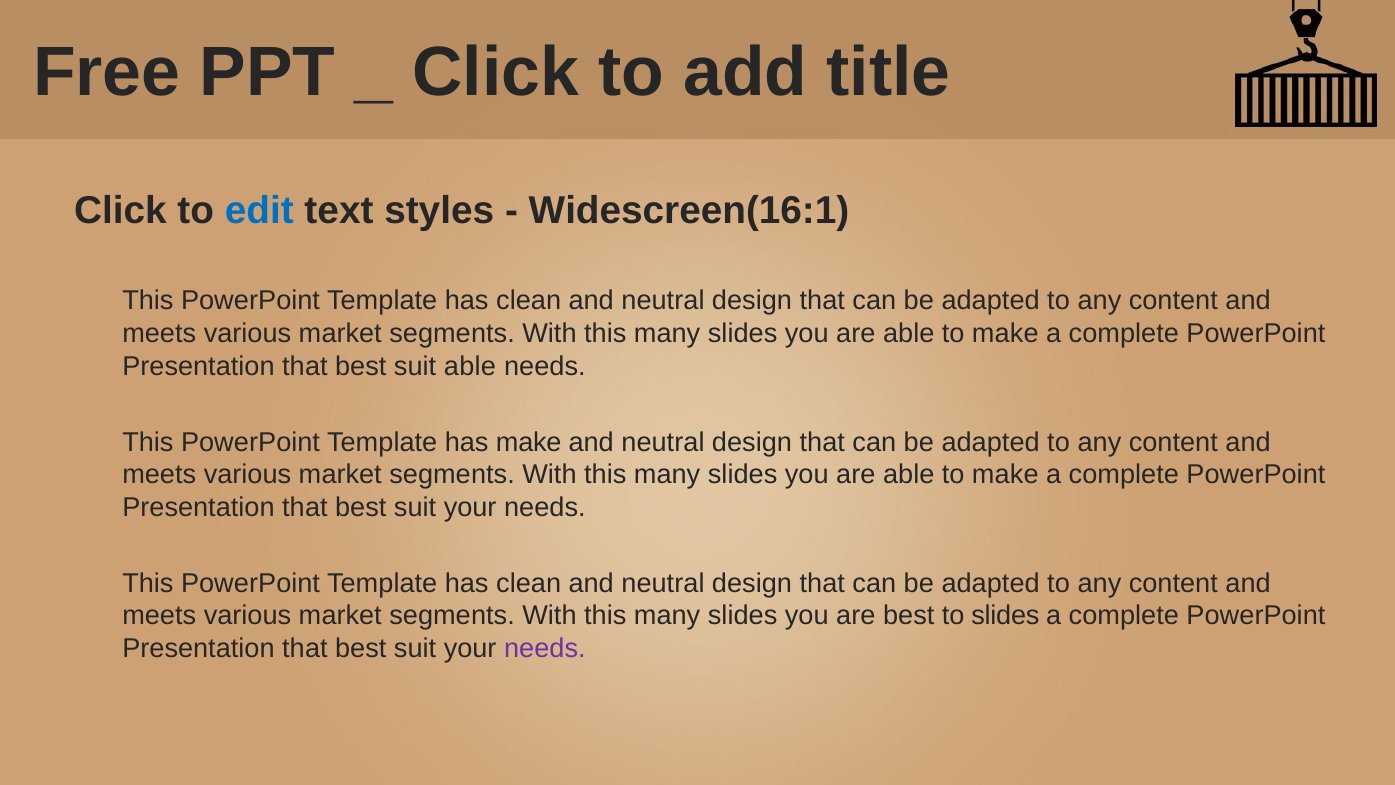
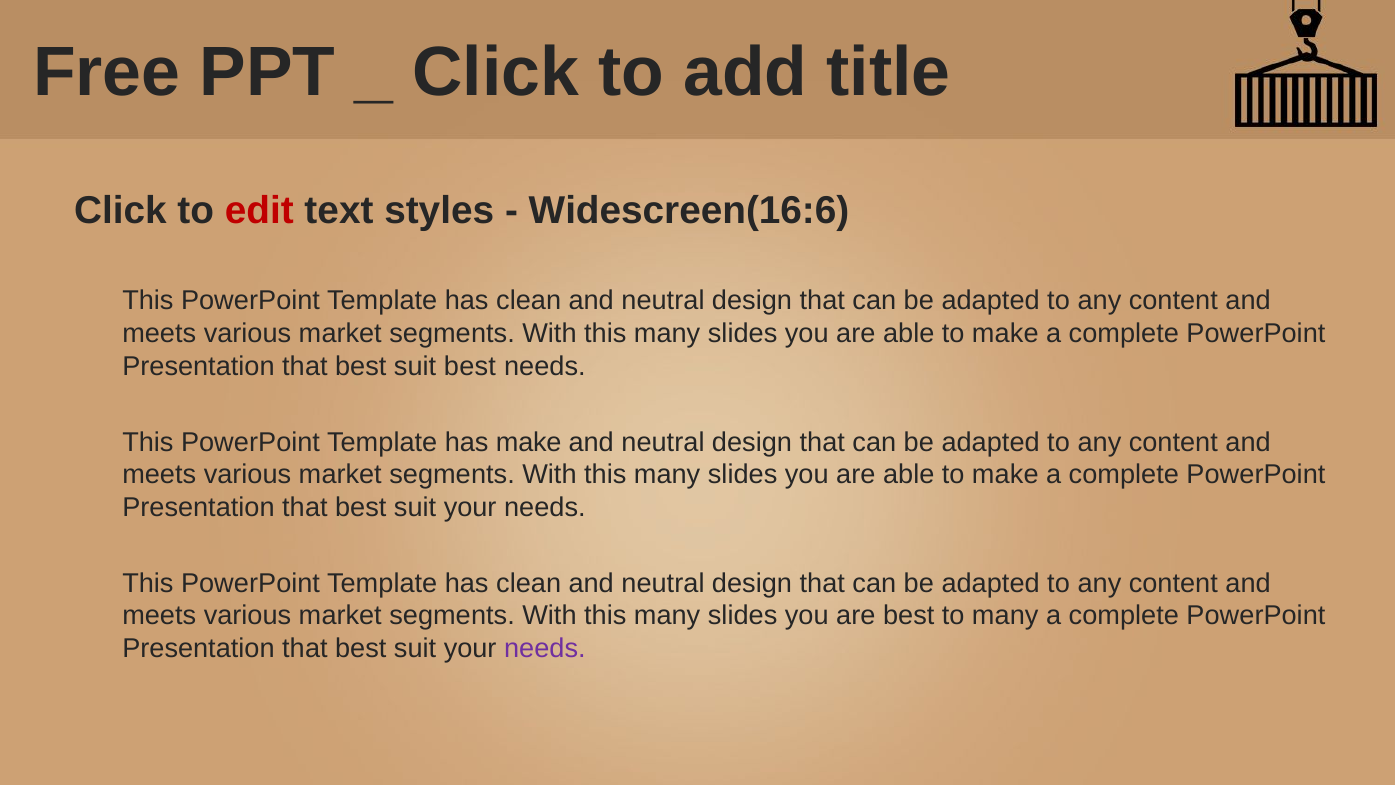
edit colour: blue -> red
Widescreen(16:1: Widescreen(16:1 -> Widescreen(16:6
suit able: able -> best
to slides: slides -> many
